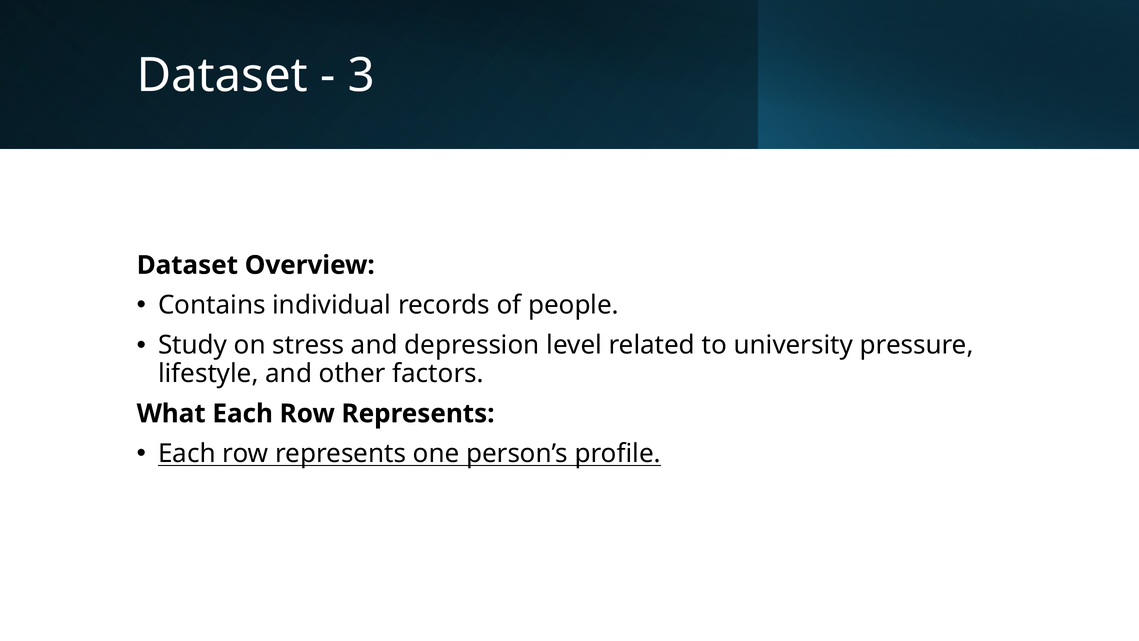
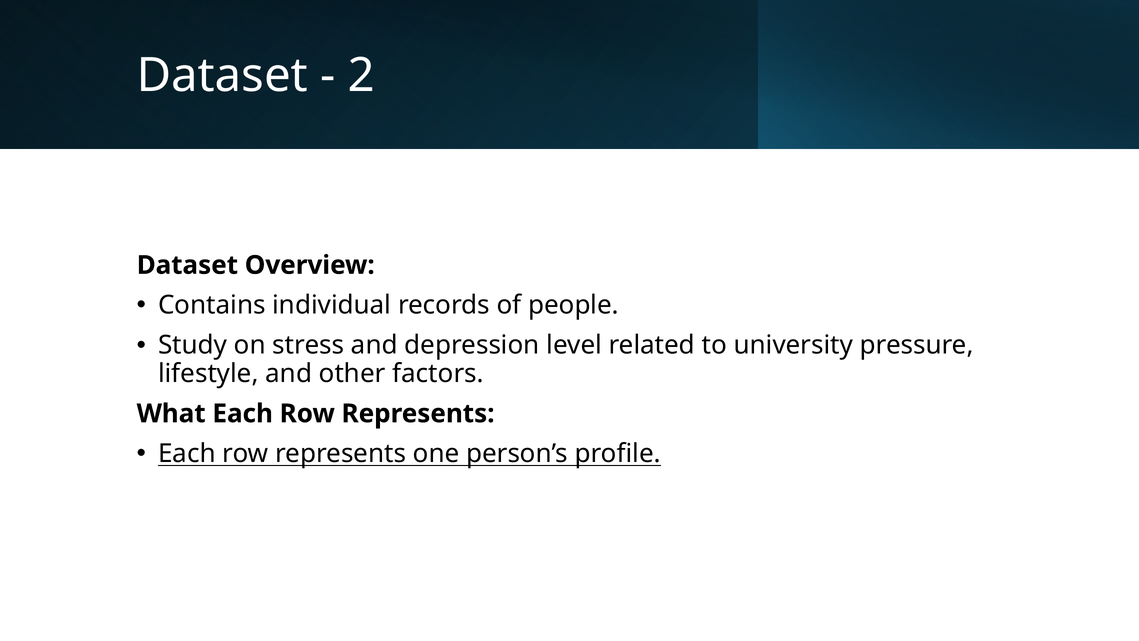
3 at (361, 75): 3 -> 2
